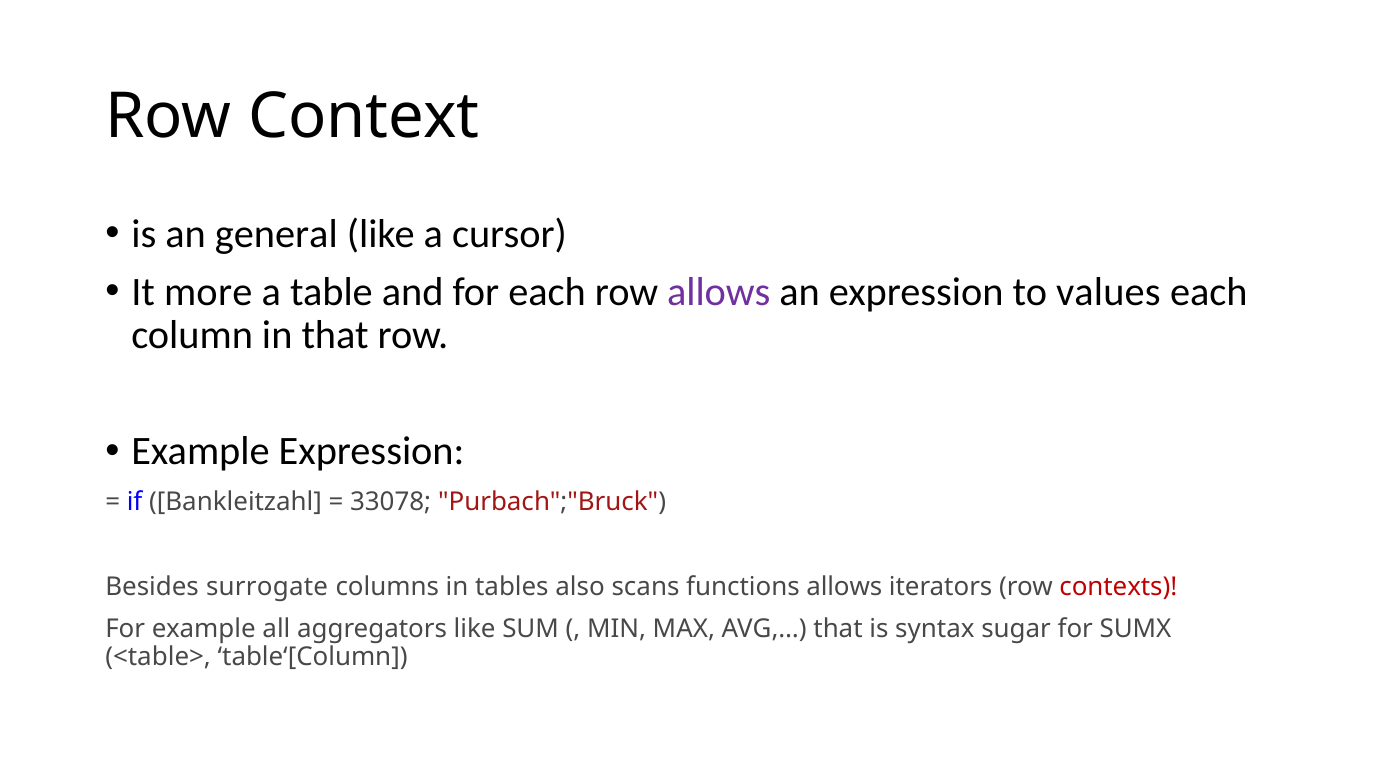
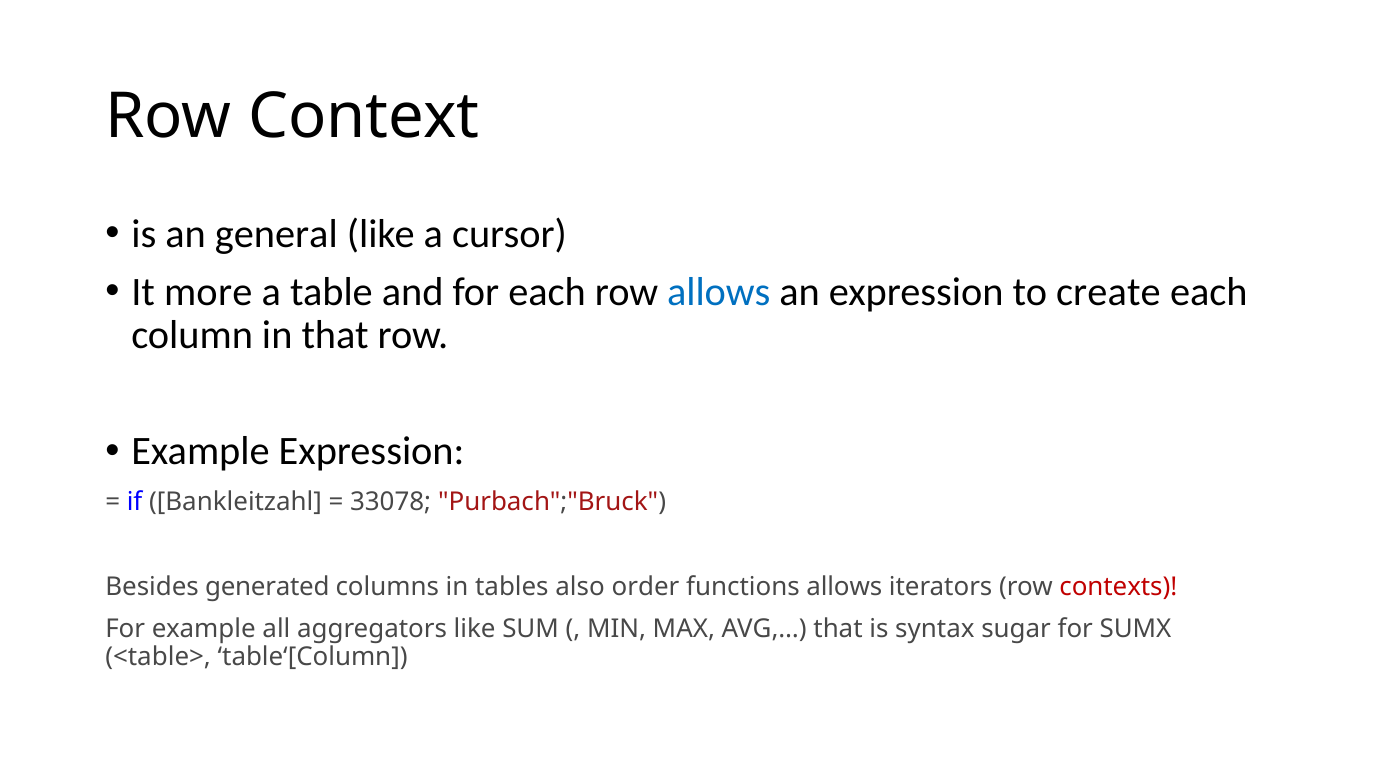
allows at (719, 292) colour: purple -> blue
values: values -> create
surrogate: surrogate -> generated
scans: scans -> order
